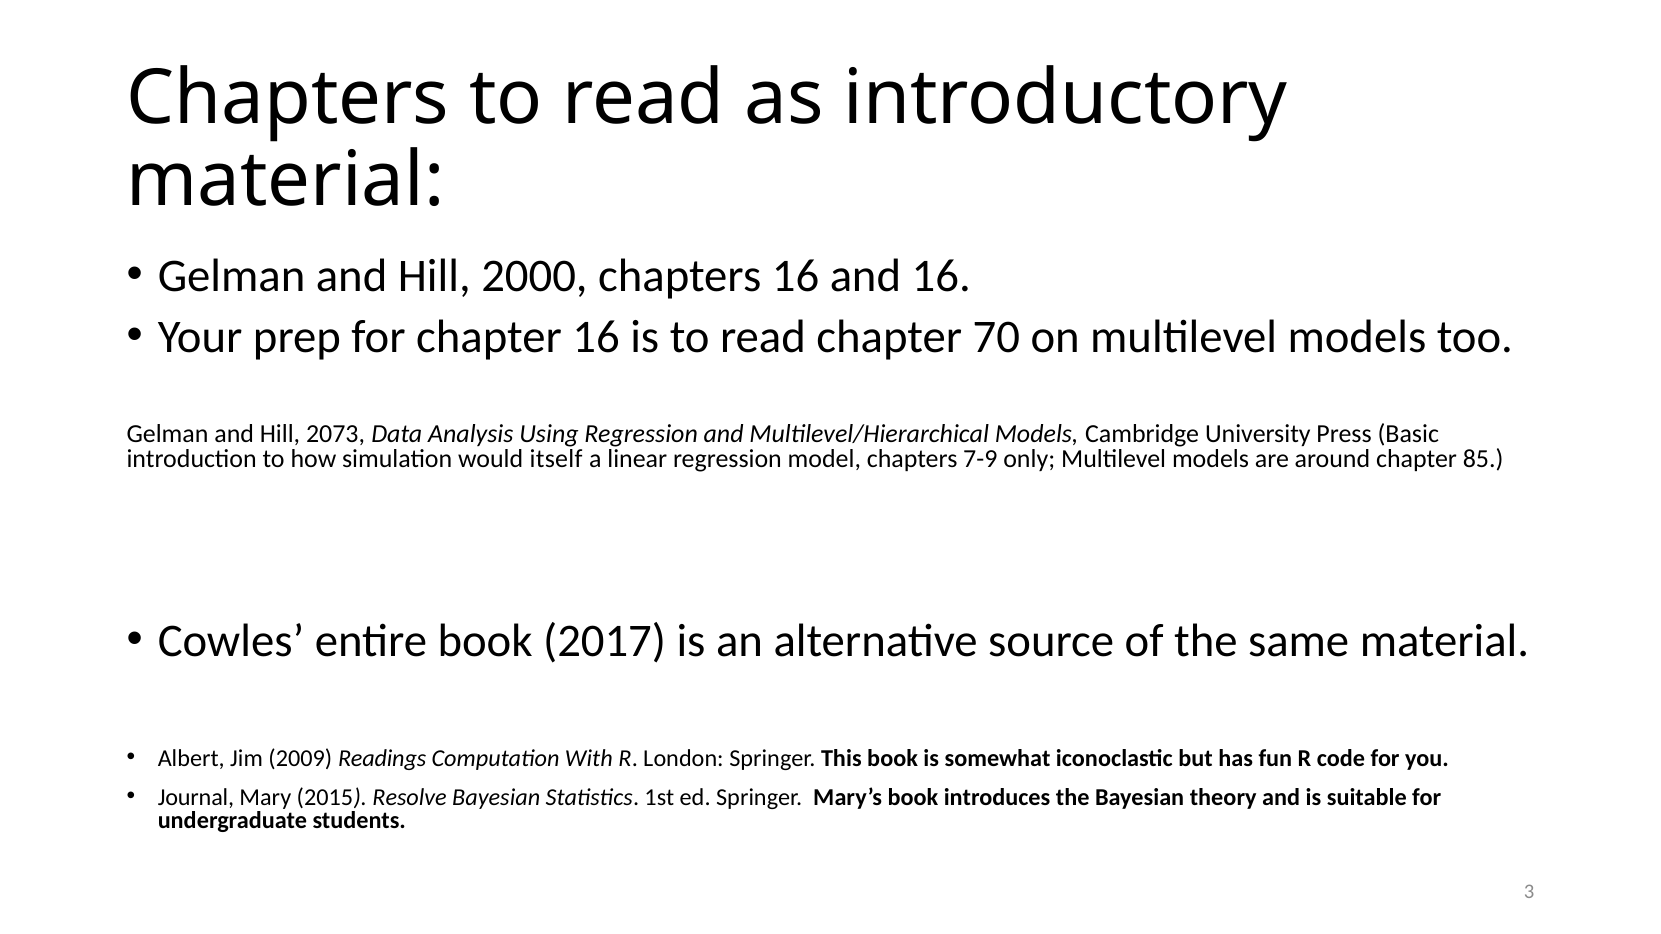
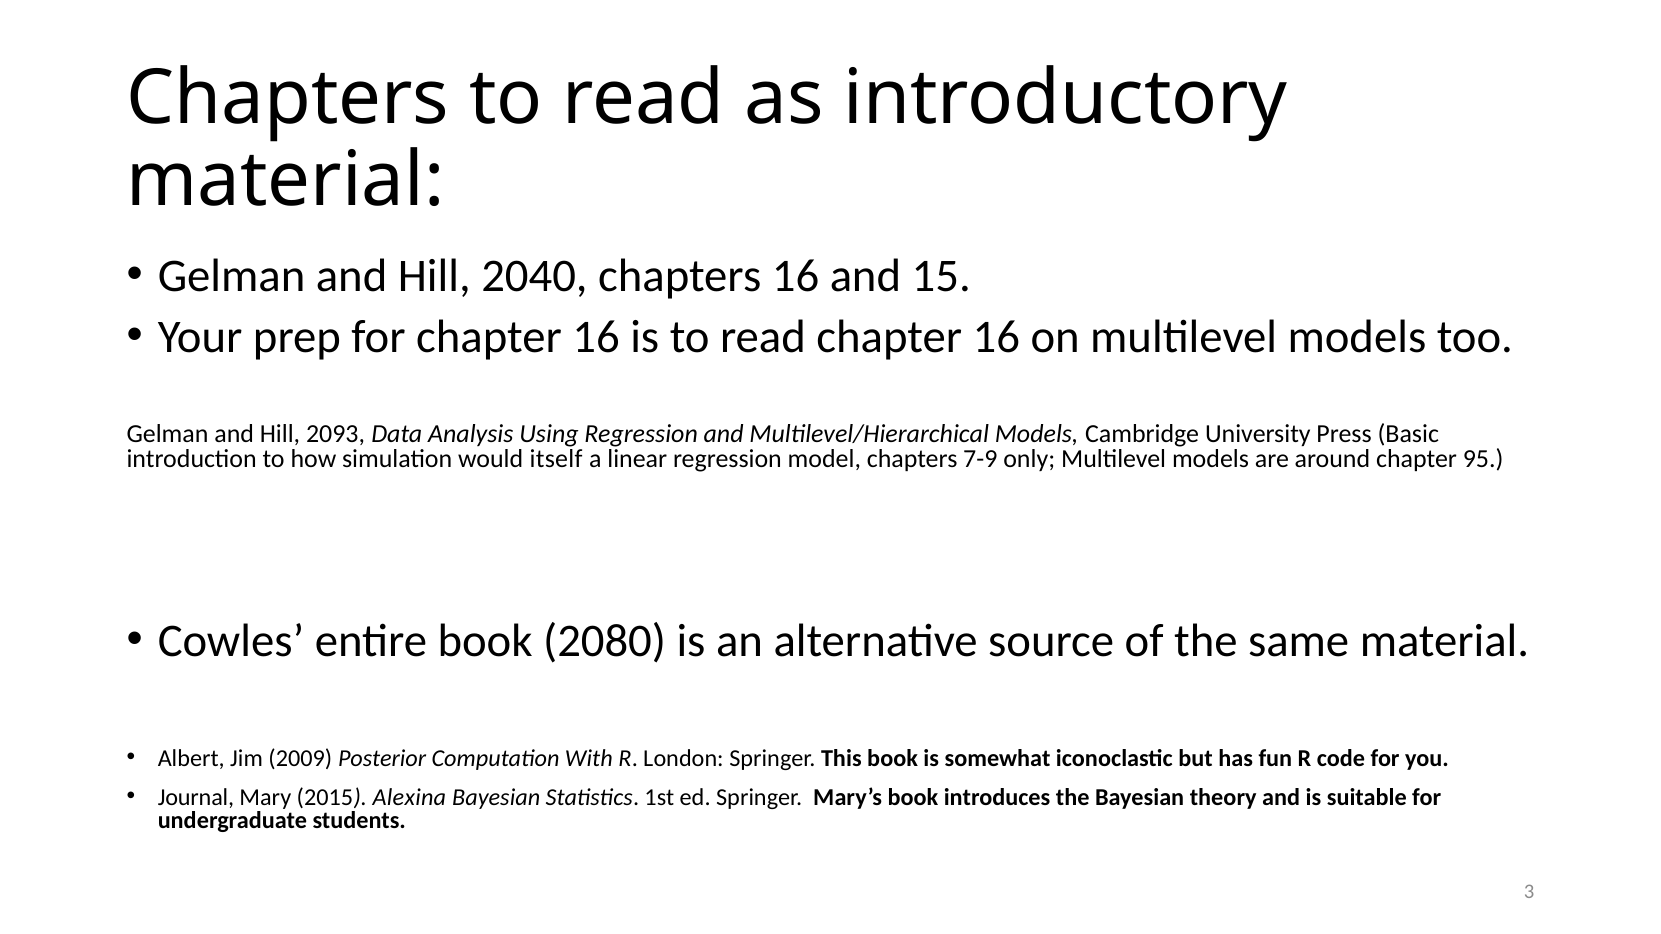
2000: 2000 -> 2040
and 16: 16 -> 15
read chapter 70: 70 -> 16
2073: 2073 -> 2093
85: 85 -> 95
2017: 2017 -> 2080
Readings: Readings -> Posterior
Resolve: Resolve -> Alexina
